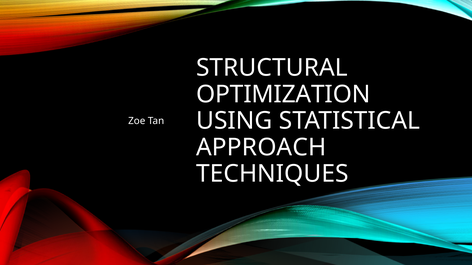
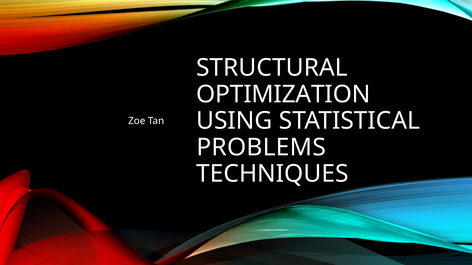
APPROACH: APPROACH -> PROBLEMS
